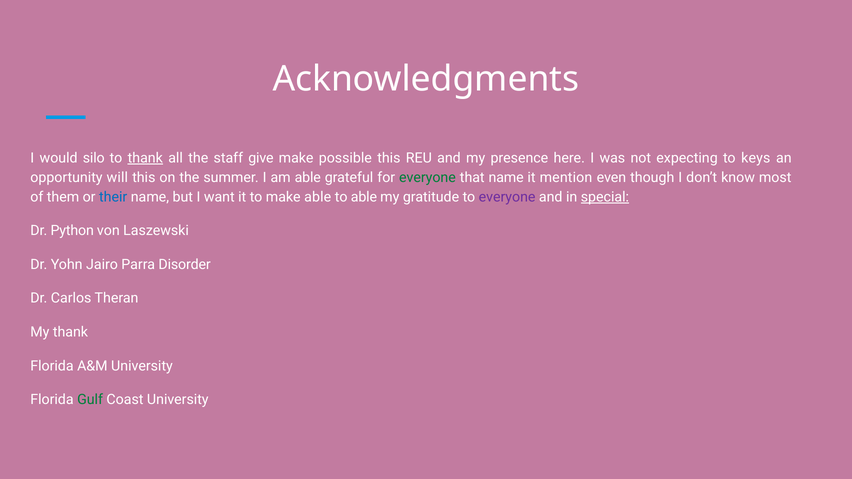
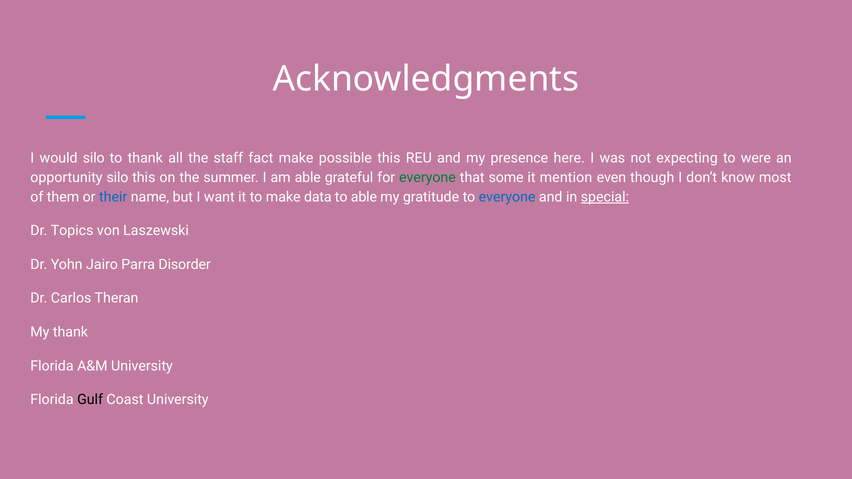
thank at (145, 158) underline: present -> none
give: give -> fact
keys: keys -> were
opportunity will: will -> silo
that name: name -> some
make able: able -> data
everyone at (507, 197) colour: purple -> blue
Python: Python -> Topics
Gulf colour: green -> black
